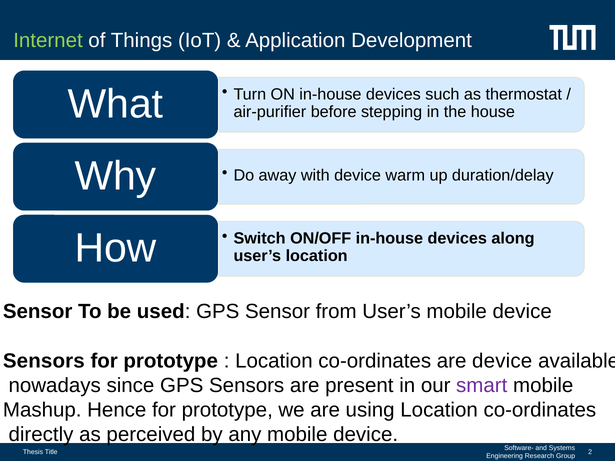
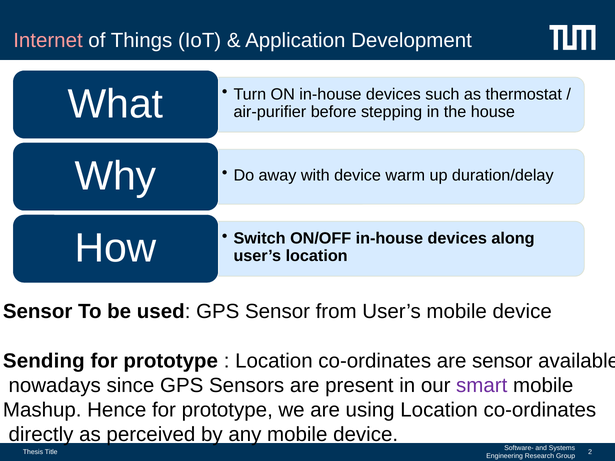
Internet colour: light green -> pink
Sensors at (44, 361): Sensors -> Sending
are device: device -> sensor
